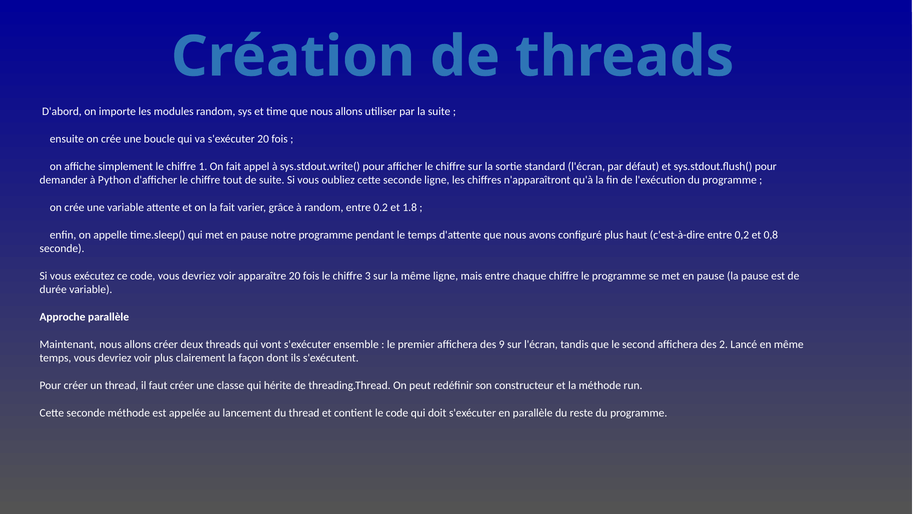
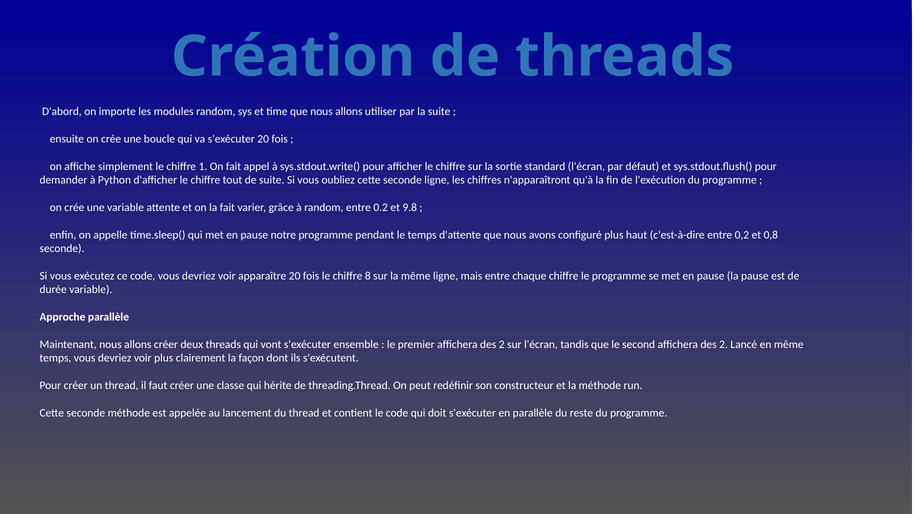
1.8: 1.8 -> 9.8
3: 3 -> 8
premier affichera des 9: 9 -> 2
